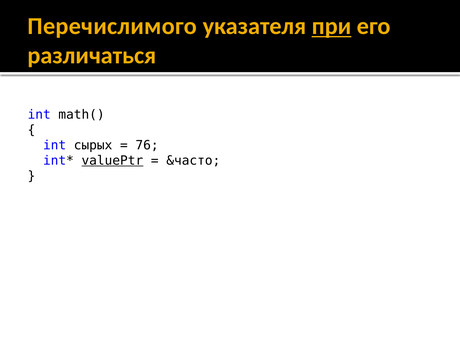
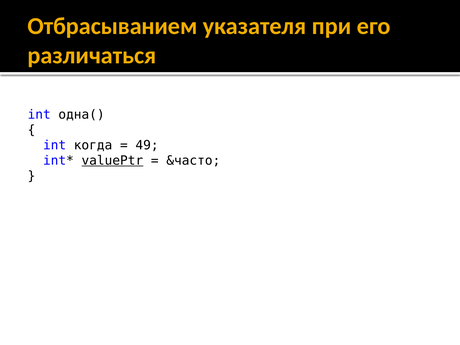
Перечислимого: Перечислимого -> Отбрасыванием
при underline: present -> none
math(: math( -> одна(
сырых: сырых -> когда
76: 76 -> 49
